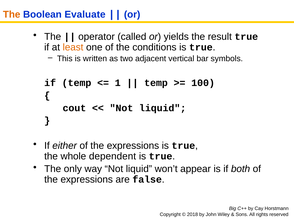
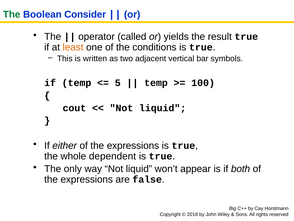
The at (12, 14) colour: orange -> green
Evaluate: Evaluate -> Consider
1: 1 -> 5
